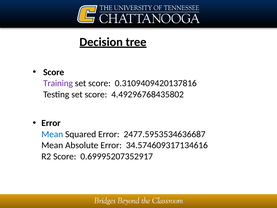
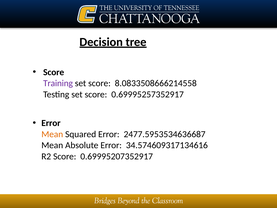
0.3109409420137816: 0.3109409420137816 -> 8.0833508666214558
4.49296768435802: 4.49296768435802 -> 0.69995257352917
Mean at (52, 134) colour: blue -> orange
